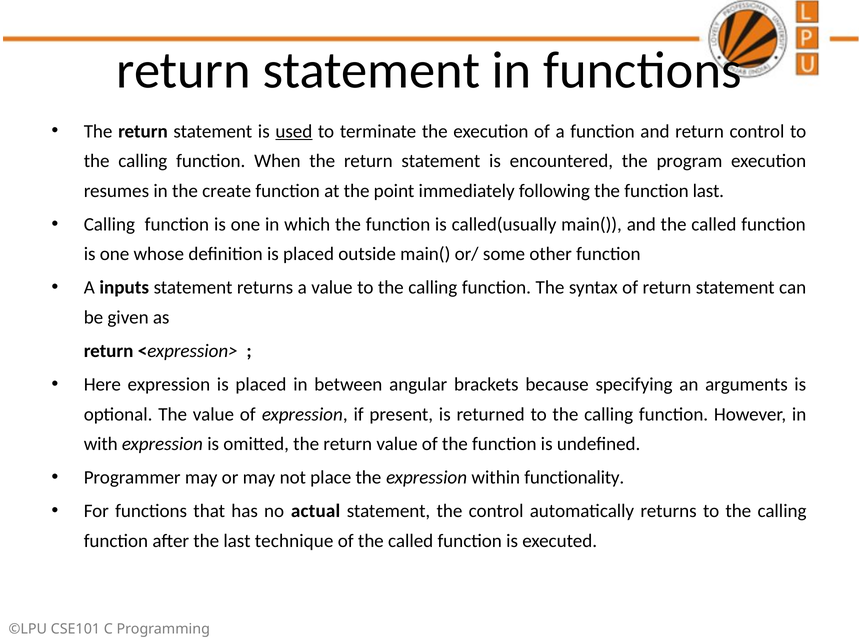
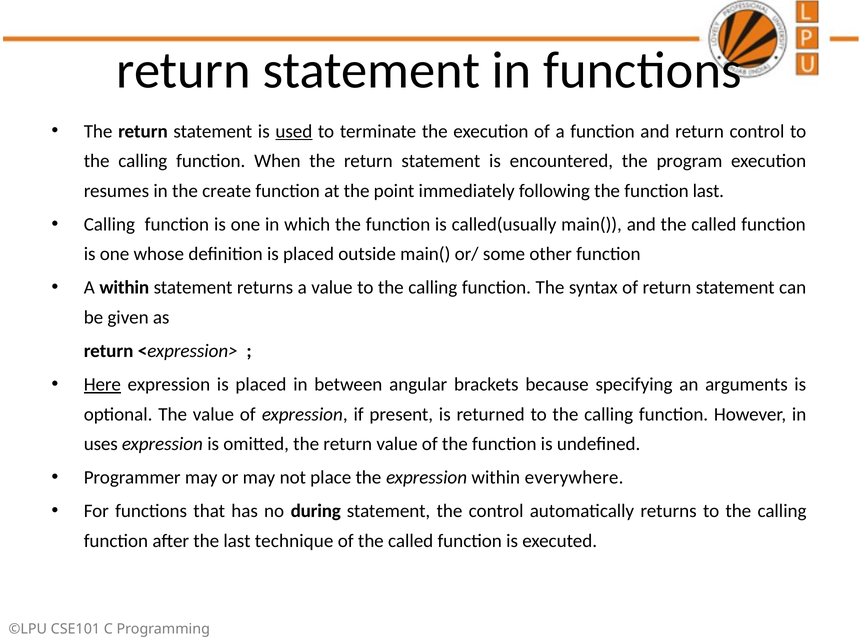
A inputs: inputs -> within
Here underline: none -> present
with: with -> uses
functionality: functionality -> everywhere
actual: actual -> during
